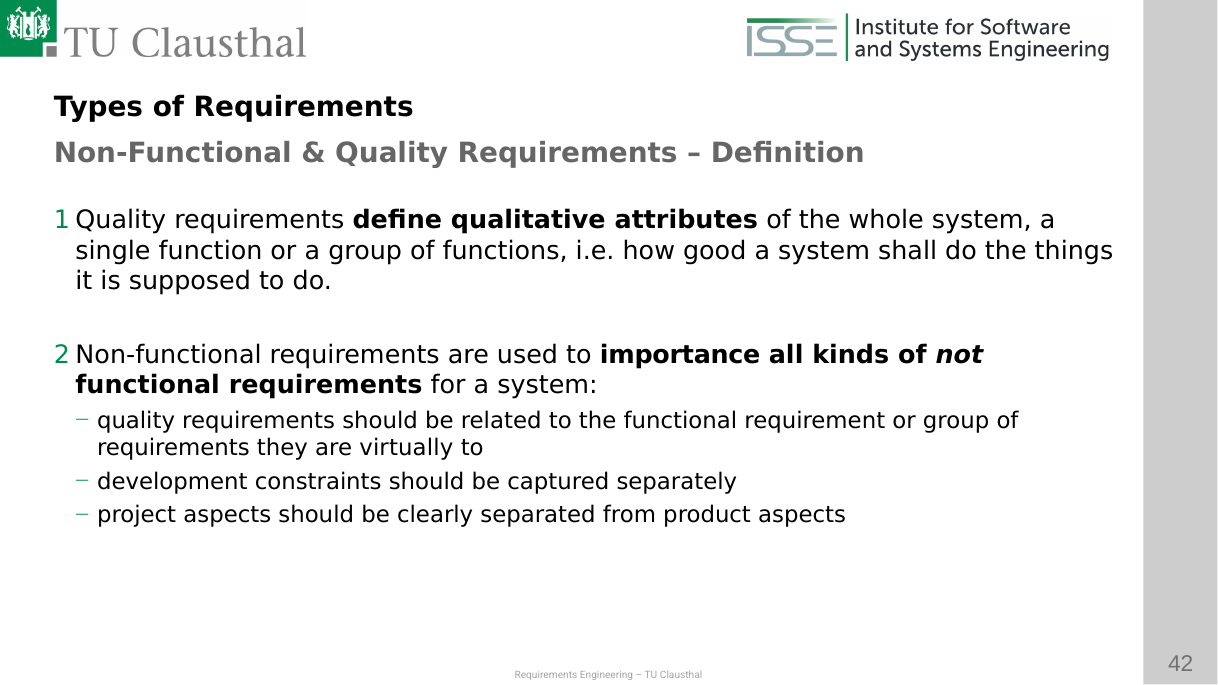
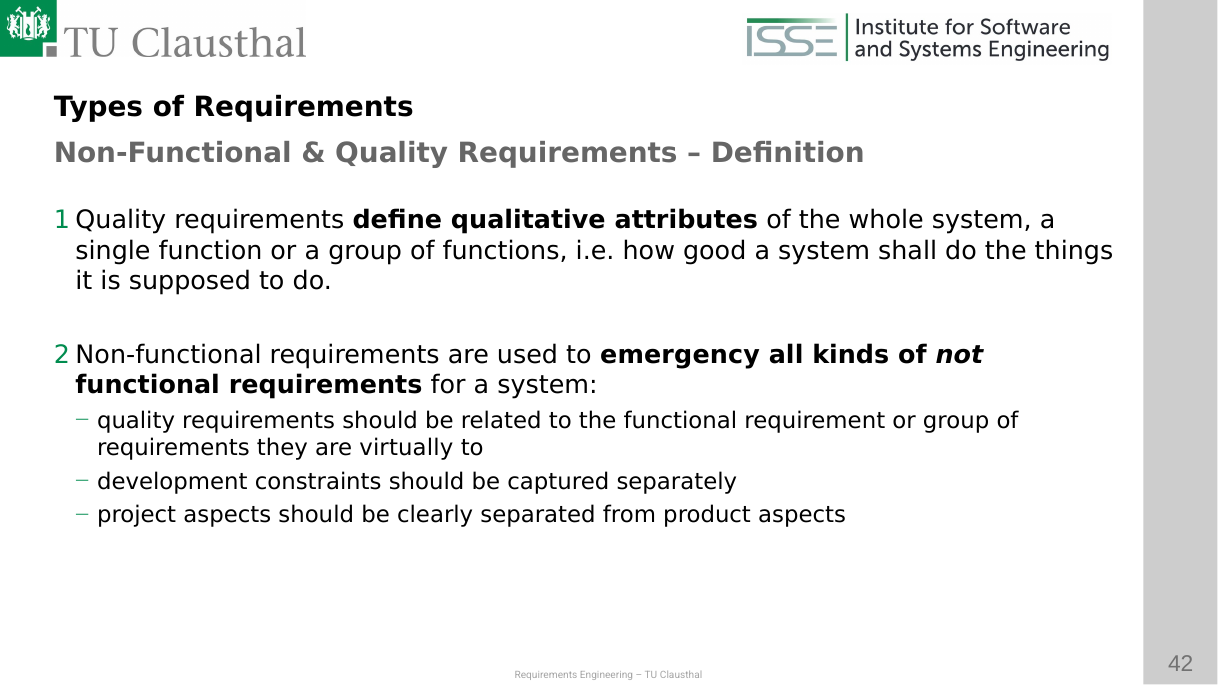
importance: importance -> emergency
